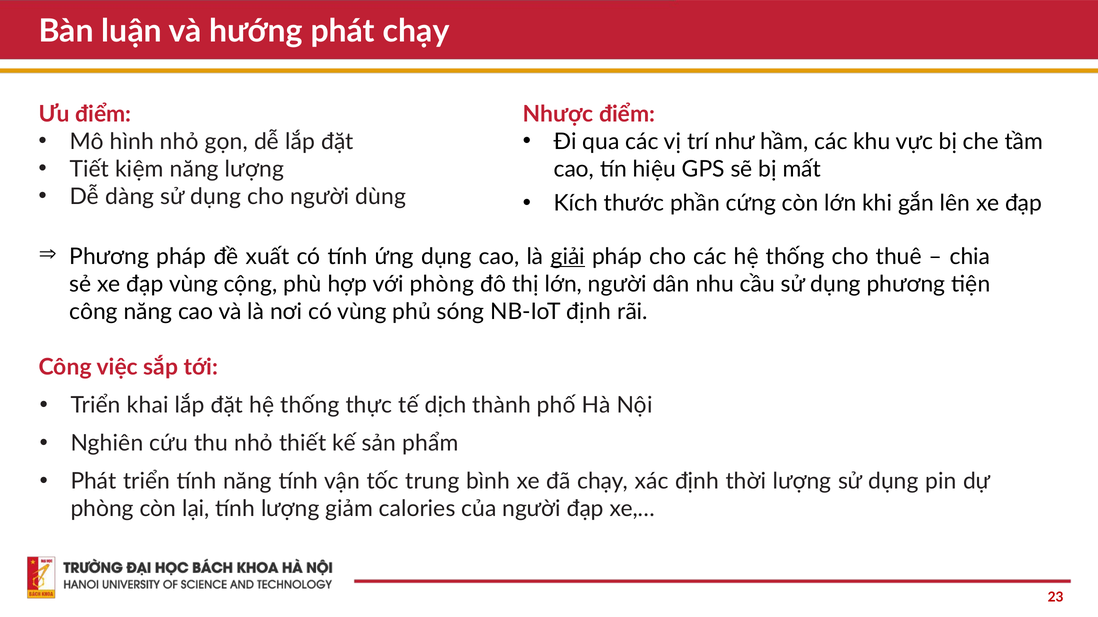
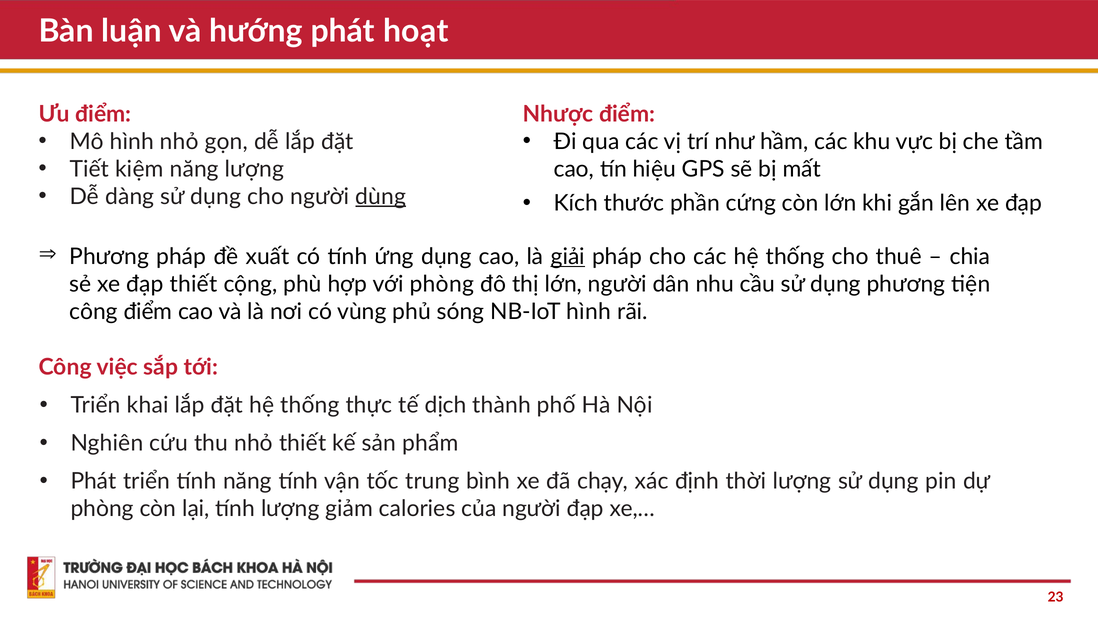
phát chạy: chạy -> hoạt
dùng underline: none -> present
đạp vùng: vùng -> thiết
công năng: năng -> điểm
NB-IoT định: định -> hình
